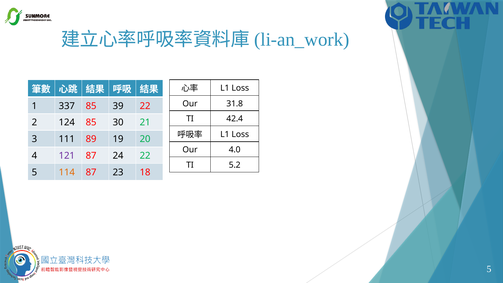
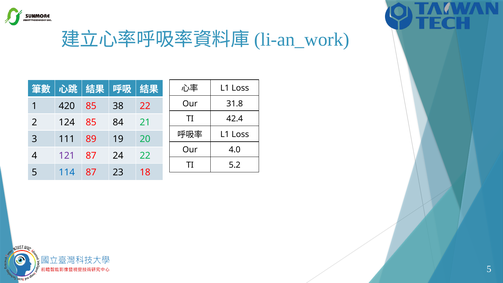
337: 337 -> 420
39: 39 -> 38
30: 30 -> 84
114 colour: orange -> blue
